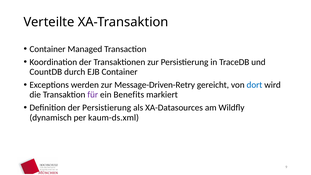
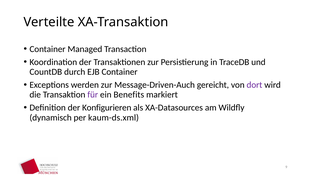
Message-Driven-Retry: Message-Driven-Retry -> Message-Driven-Auch
dort colour: blue -> purple
der Persistierung: Persistierung -> Konfigurieren
